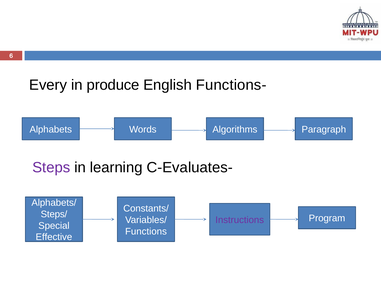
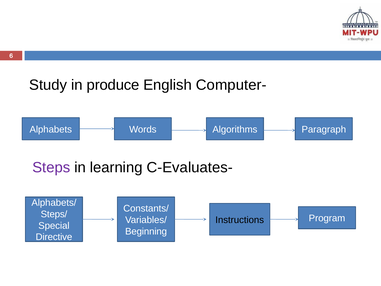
Every: Every -> Study
Functions-: Functions- -> Computer-
Instructions colour: purple -> black
Functions: Functions -> Beginning
Effective: Effective -> Directive
